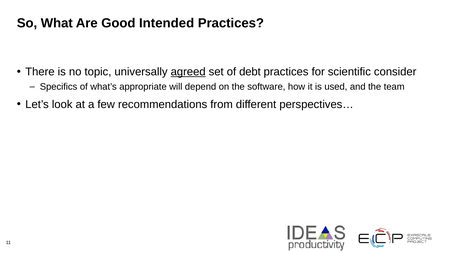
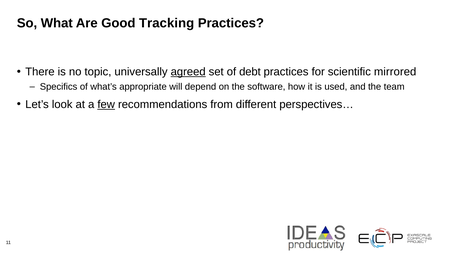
Intended: Intended -> Tracking
consider: consider -> mirrored
few underline: none -> present
